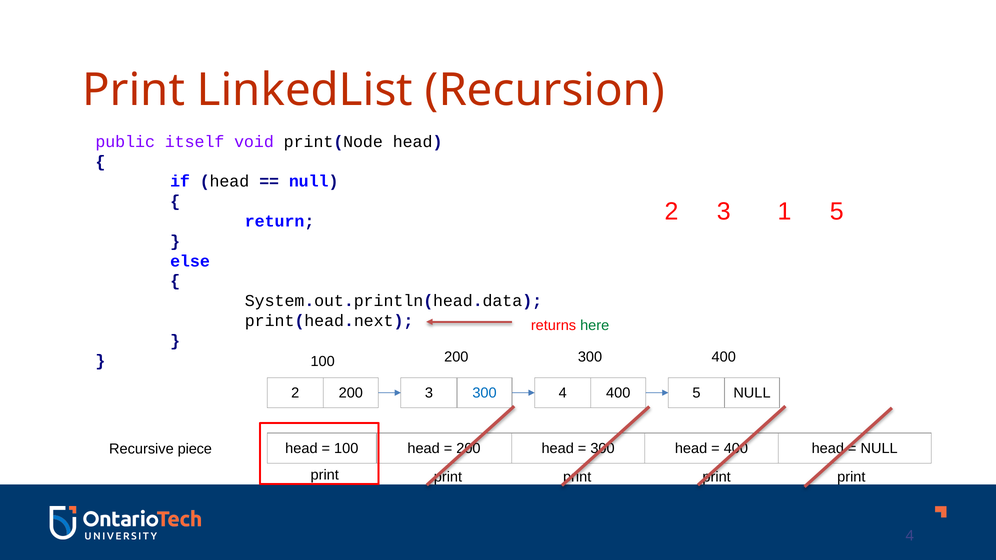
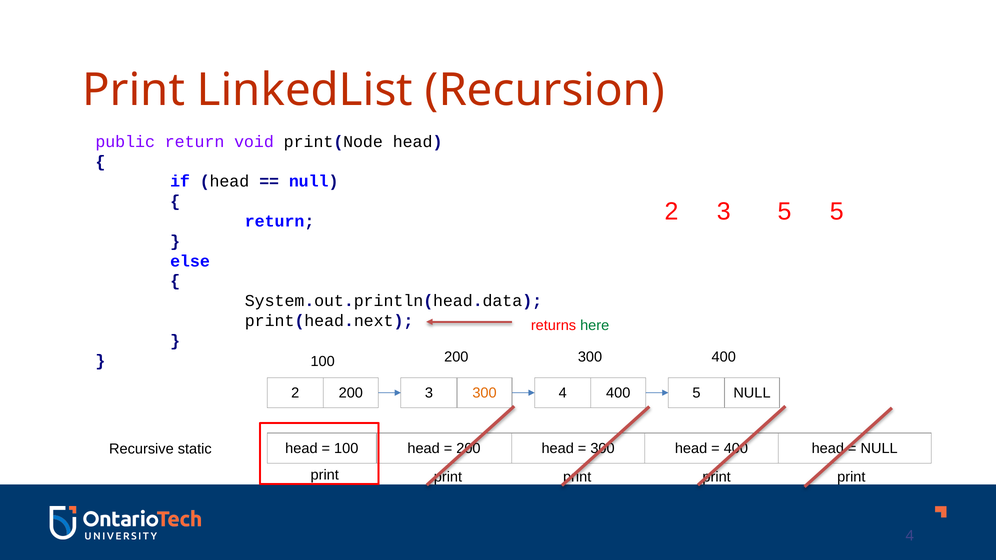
public itself: itself -> return
3 1: 1 -> 5
300 at (485, 393) colour: blue -> orange
piece: piece -> static
